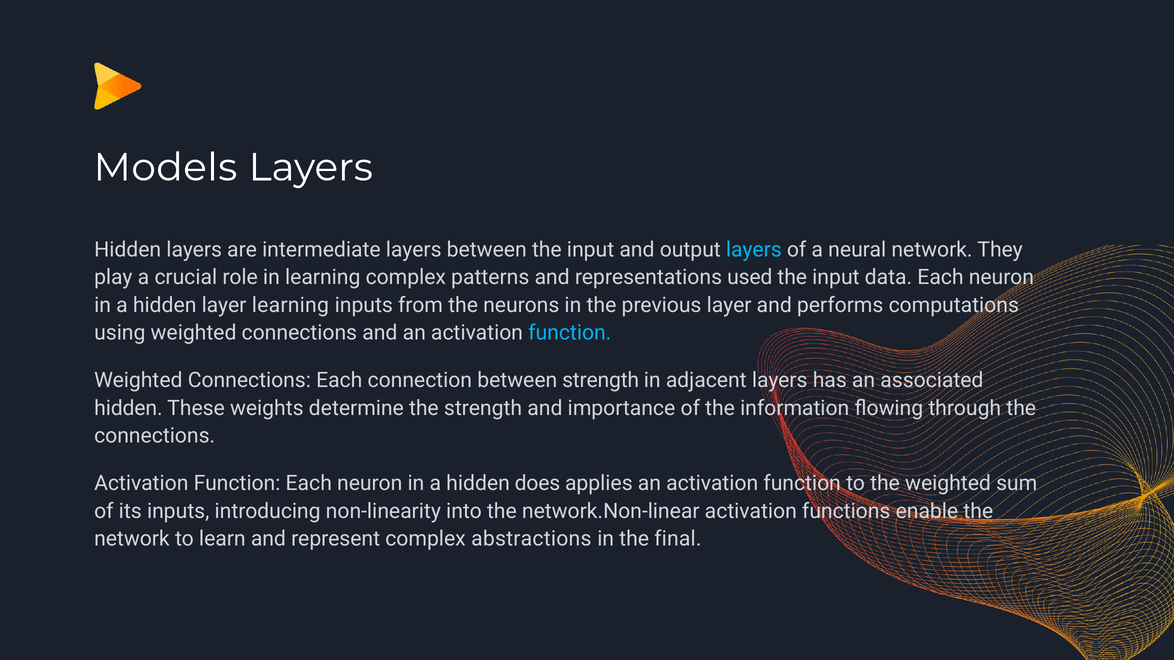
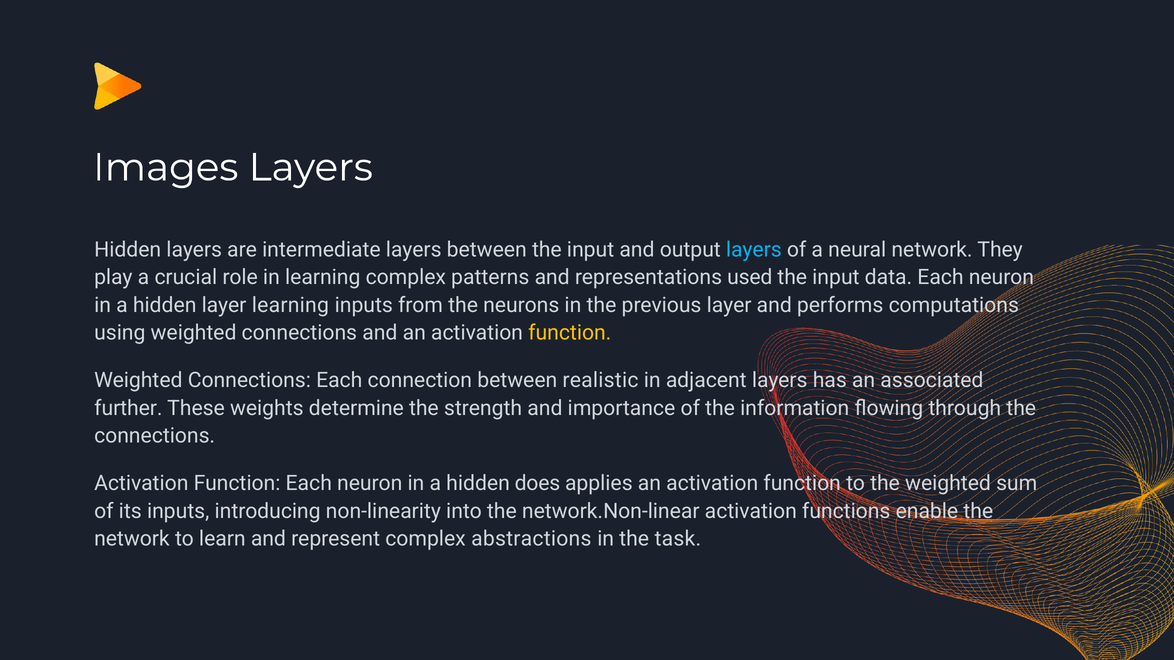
Models: Models -> Images
function at (570, 333) colour: light blue -> yellow
between strength: strength -> realistic
hidden at (128, 408): hidden -> further
final: final -> task
